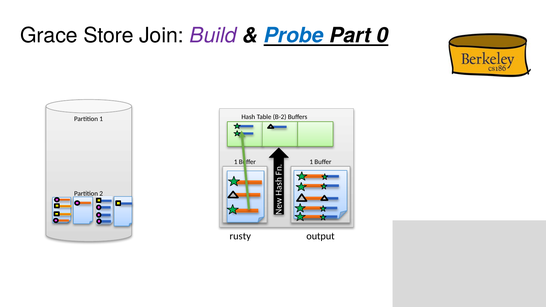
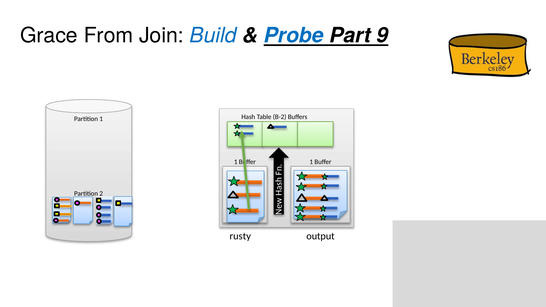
Store: Store -> From
Build colour: purple -> blue
0: 0 -> 9
